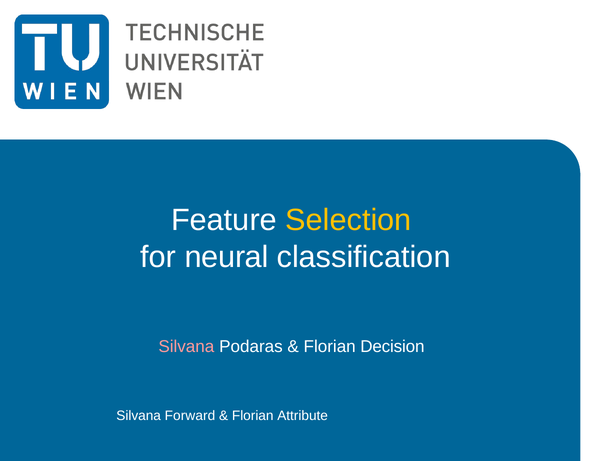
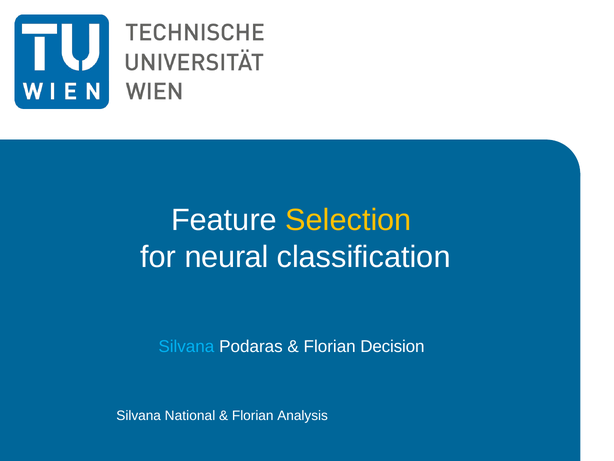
Silvana at (186, 346) colour: pink -> light blue
Forward: Forward -> National
Attribute: Attribute -> Analysis
